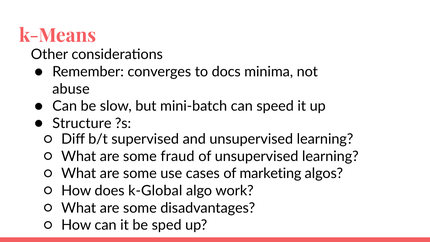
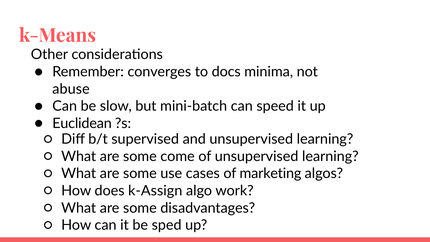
Structure: Structure -> Euclidean
fraud: fraud -> come
k-Global: k-Global -> k-Assign
